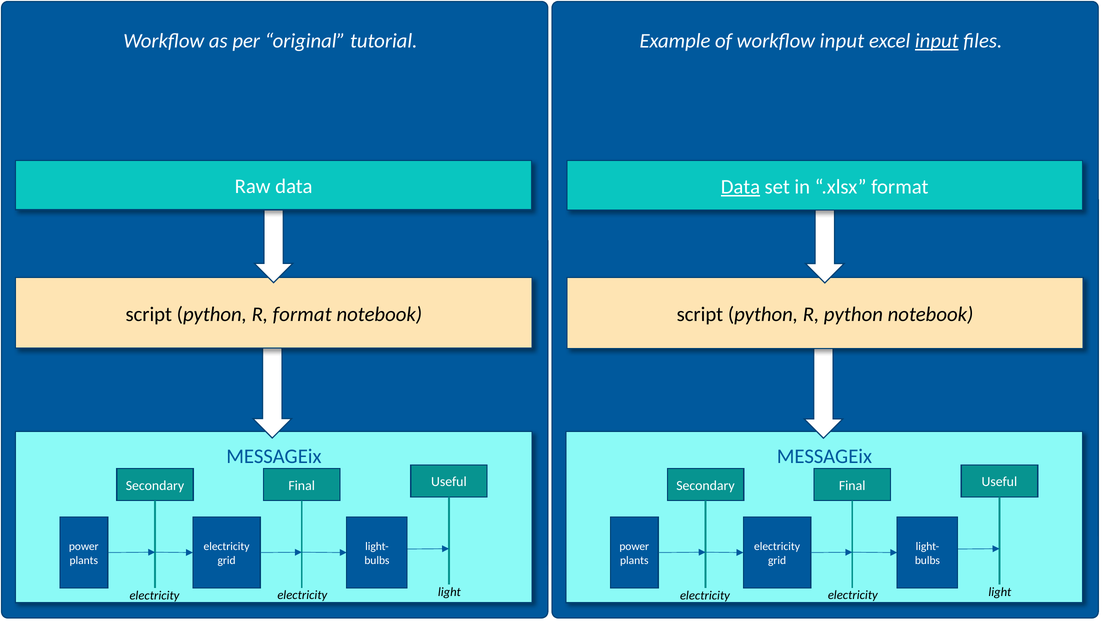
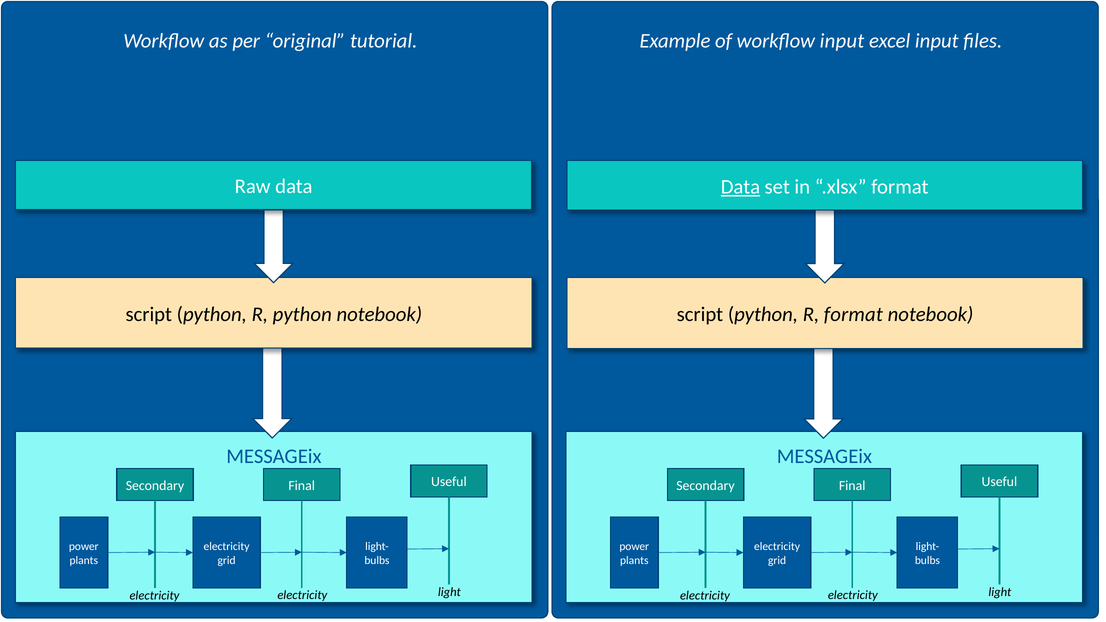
input at (937, 41) underline: present -> none
R format: format -> python
R python: python -> format
